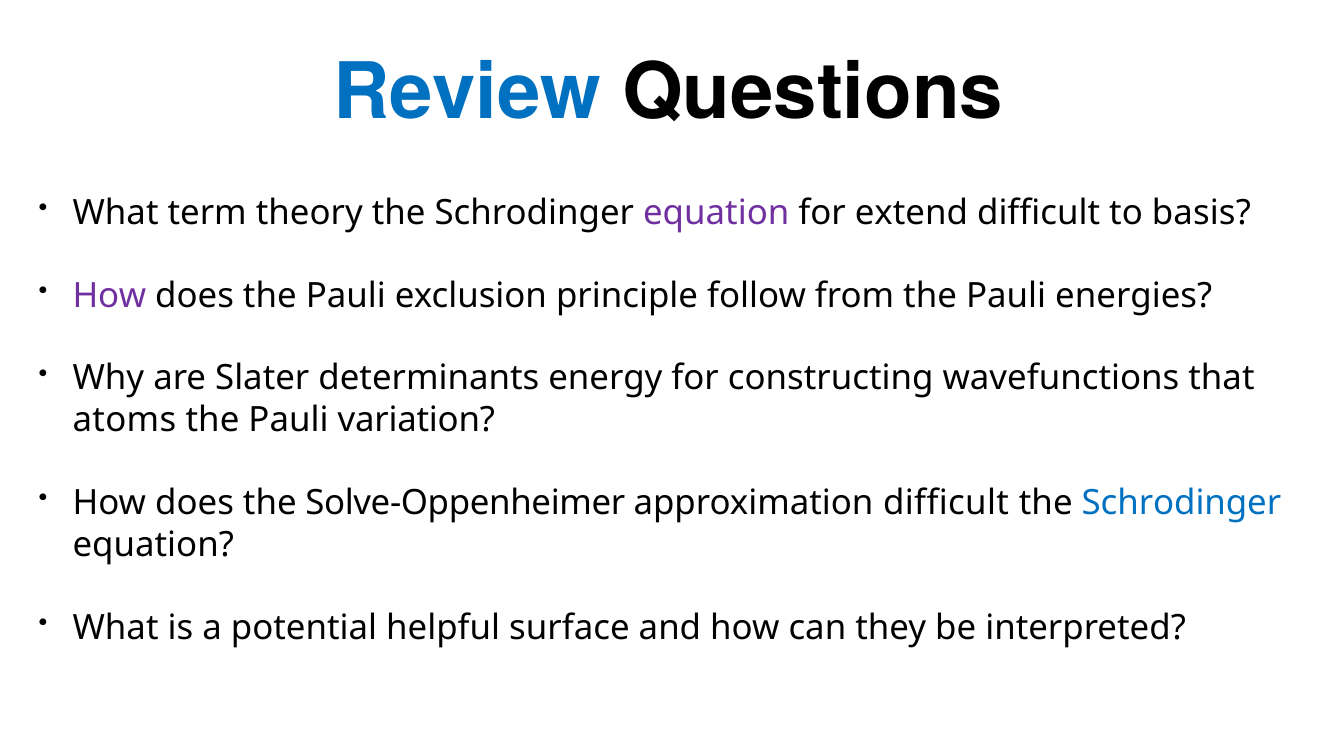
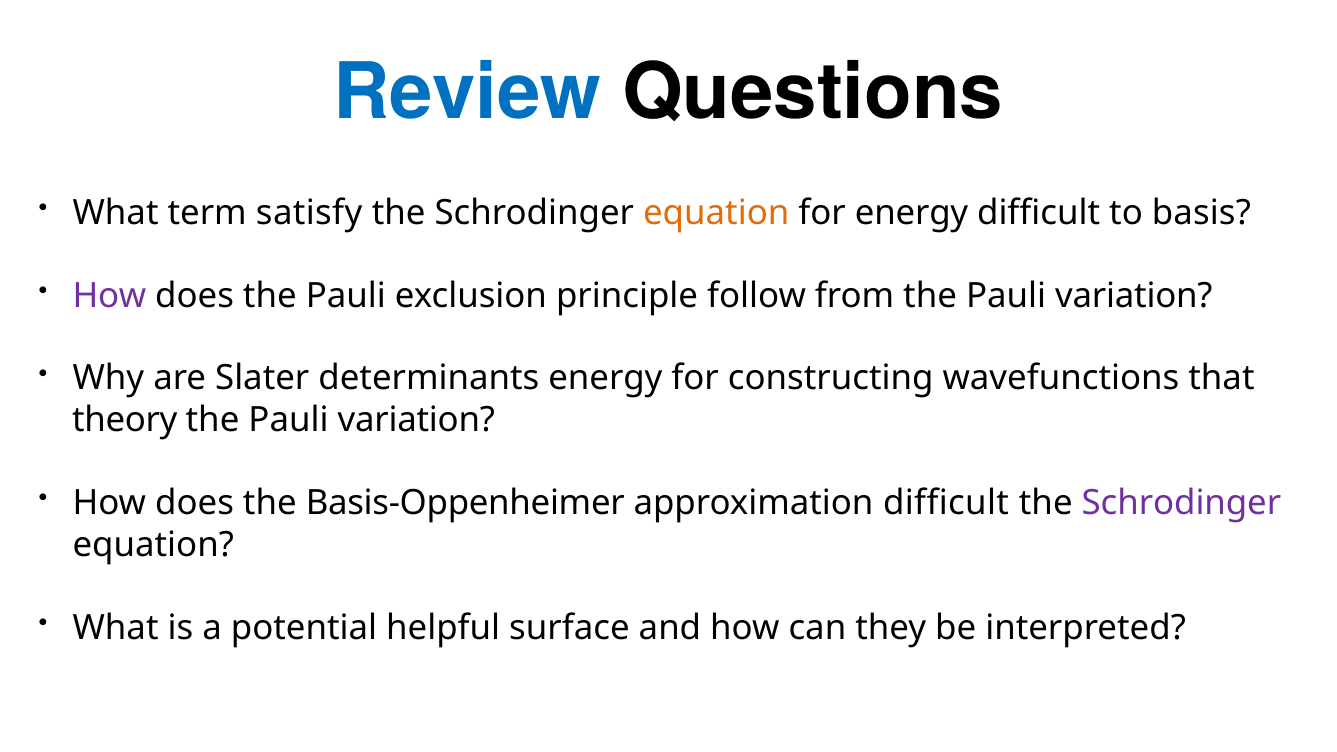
theory: theory -> satisfy
equation at (716, 213) colour: purple -> orange
for extend: extend -> energy
from the Pauli energies: energies -> variation
atoms: atoms -> theory
Solve-Oppenheimer: Solve-Oppenheimer -> Basis-Oppenheimer
Schrodinger at (1181, 503) colour: blue -> purple
